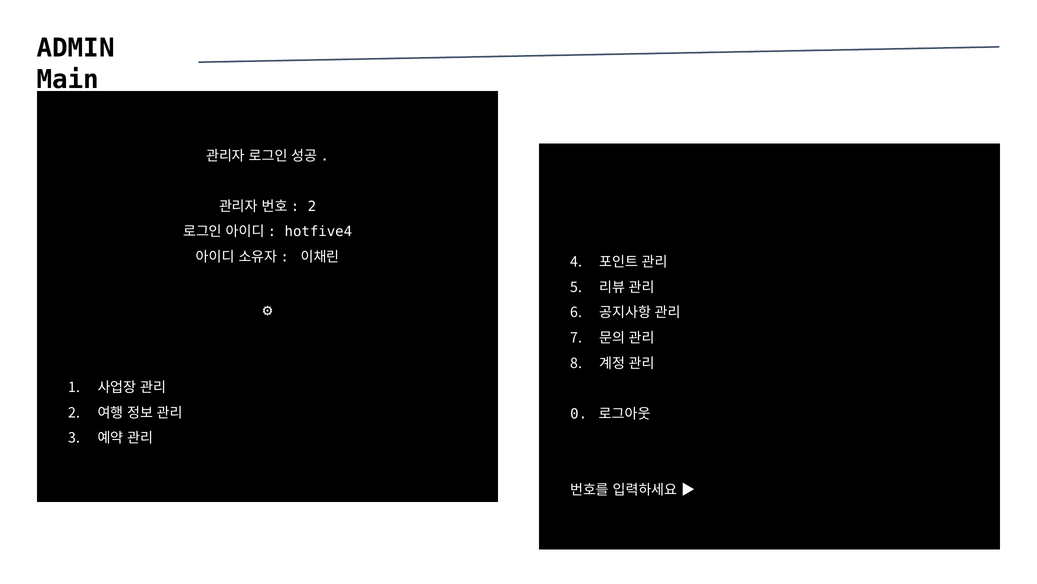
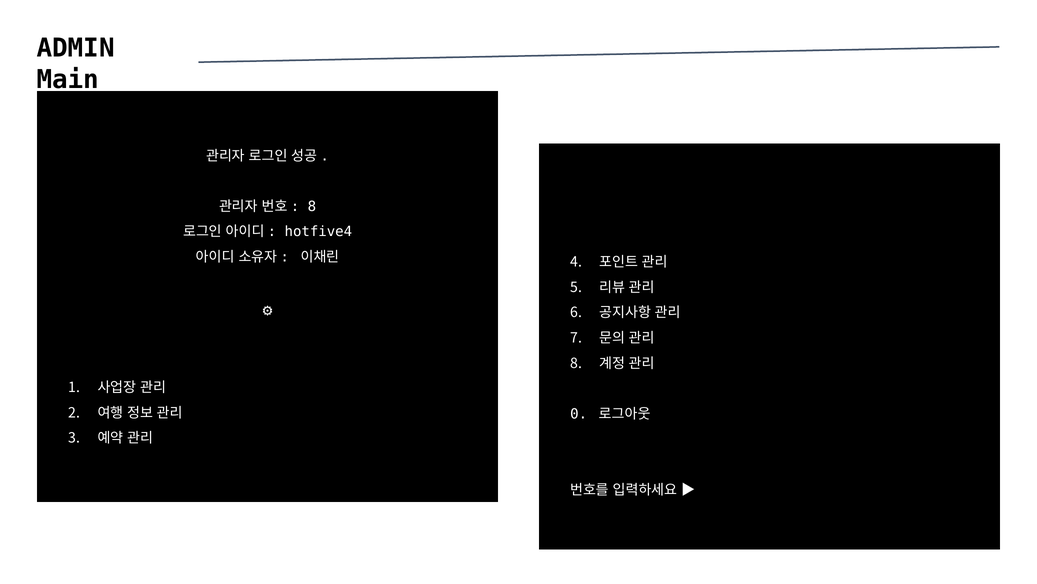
2 at (312, 206): 2 -> 8
